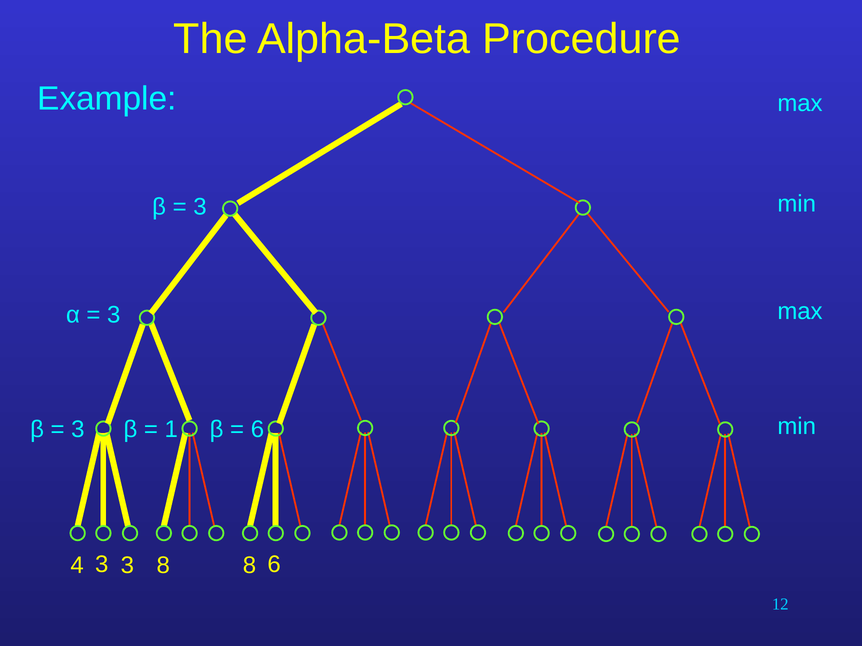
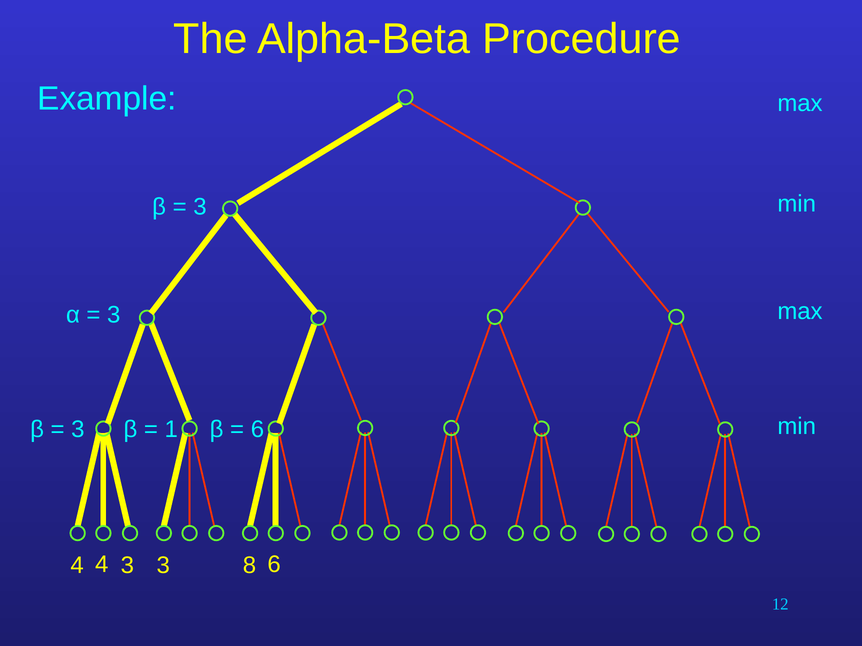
4 3: 3 -> 4
3 8: 8 -> 3
